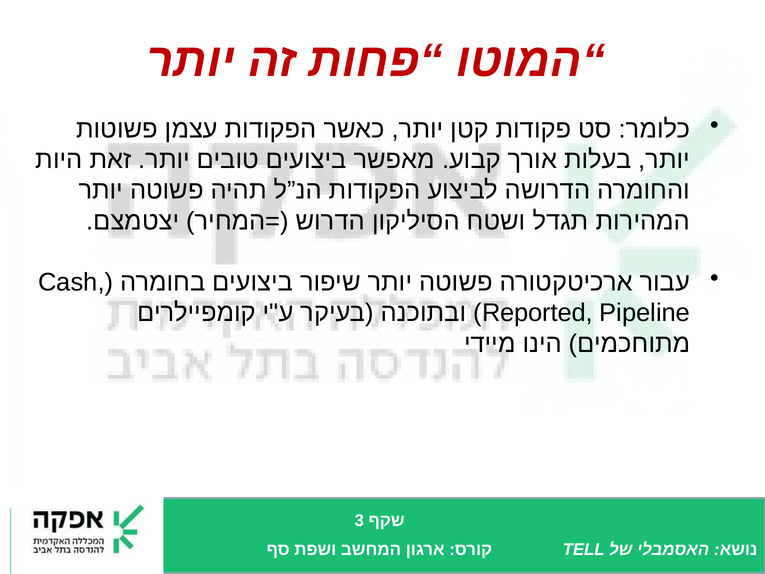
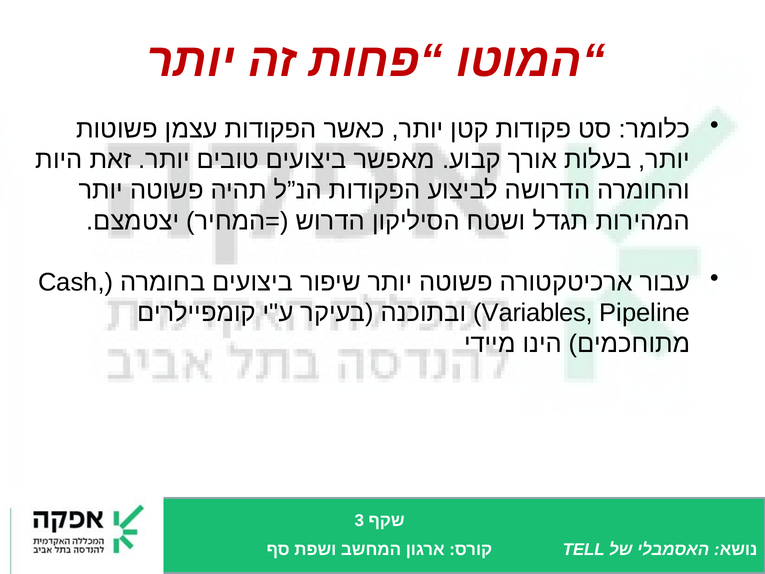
Reported: Reported -> Variables
